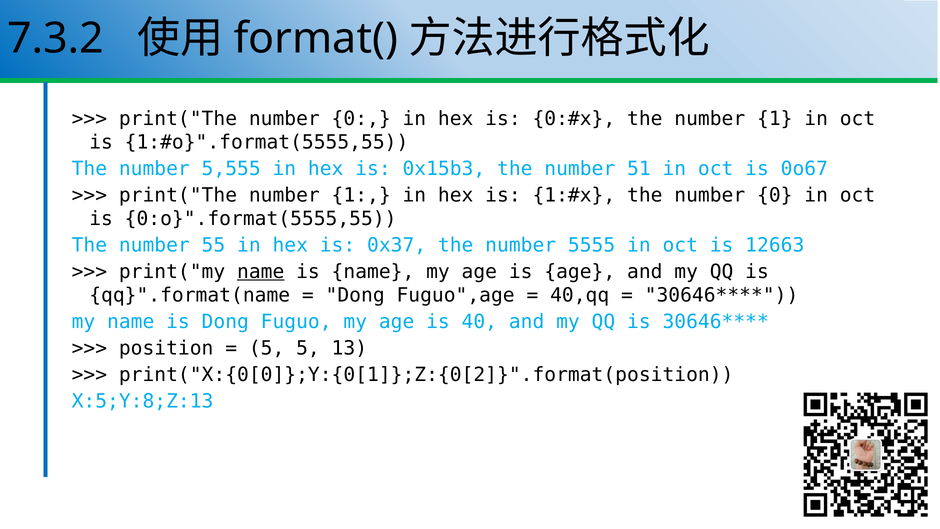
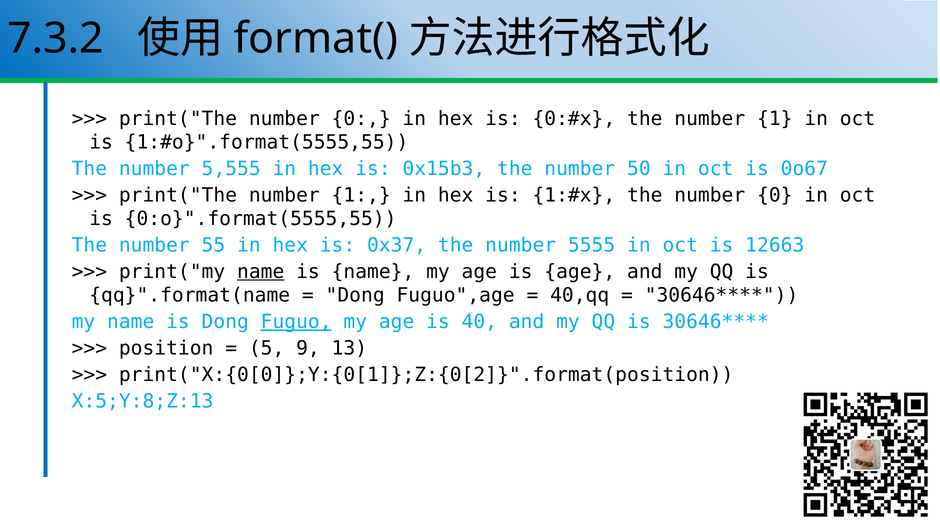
51: 51 -> 50
Fuguo underline: none -> present
5 5: 5 -> 9
